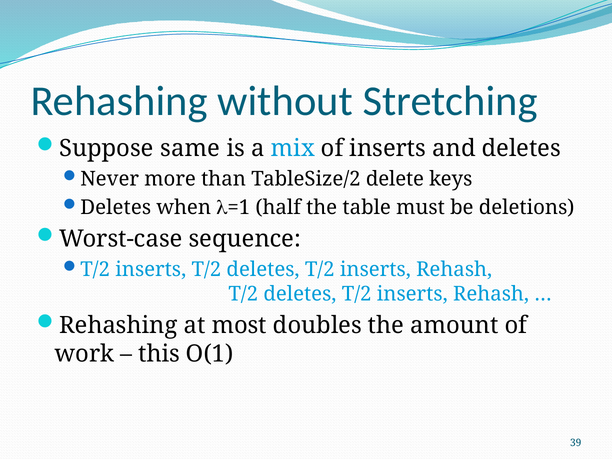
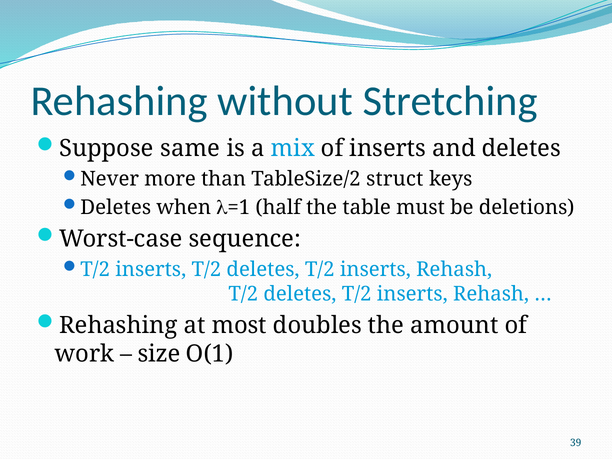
delete: delete -> struct
this: this -> size
